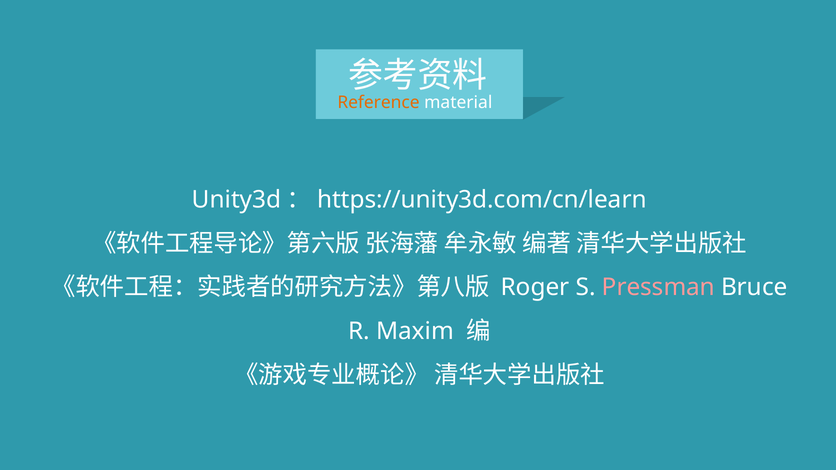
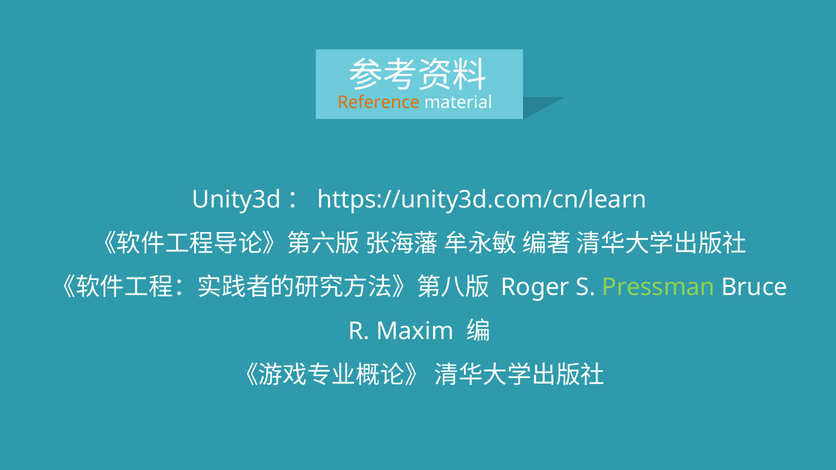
Pressman colour: pink -> light green
